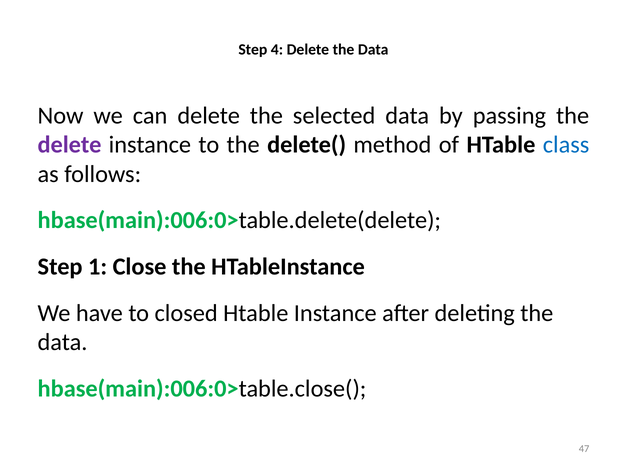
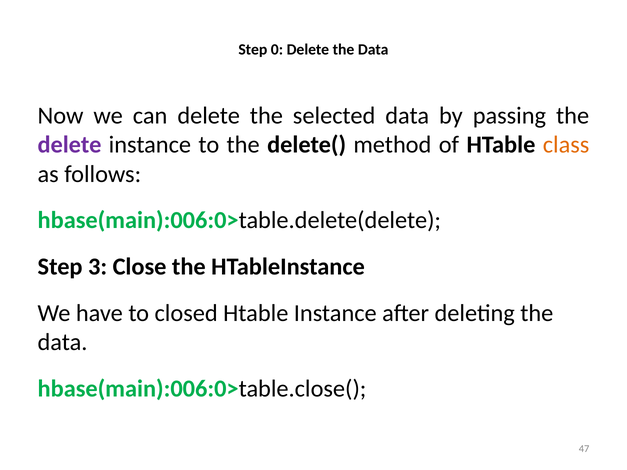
4: 4 -> 0
class colour: blue -> orange
1: 1 -> 3
